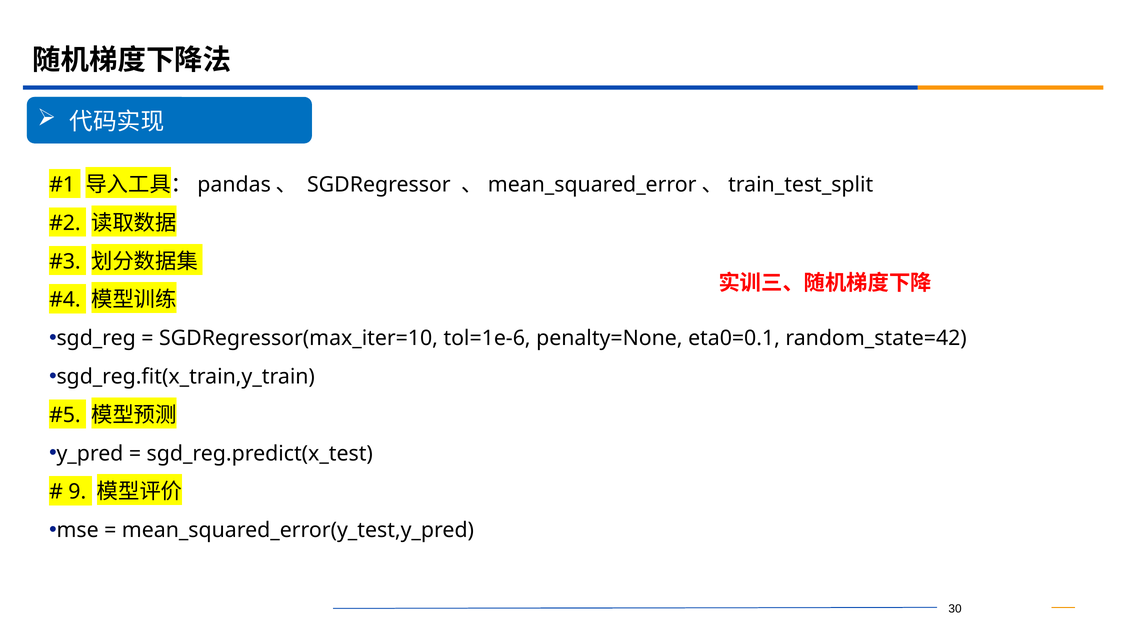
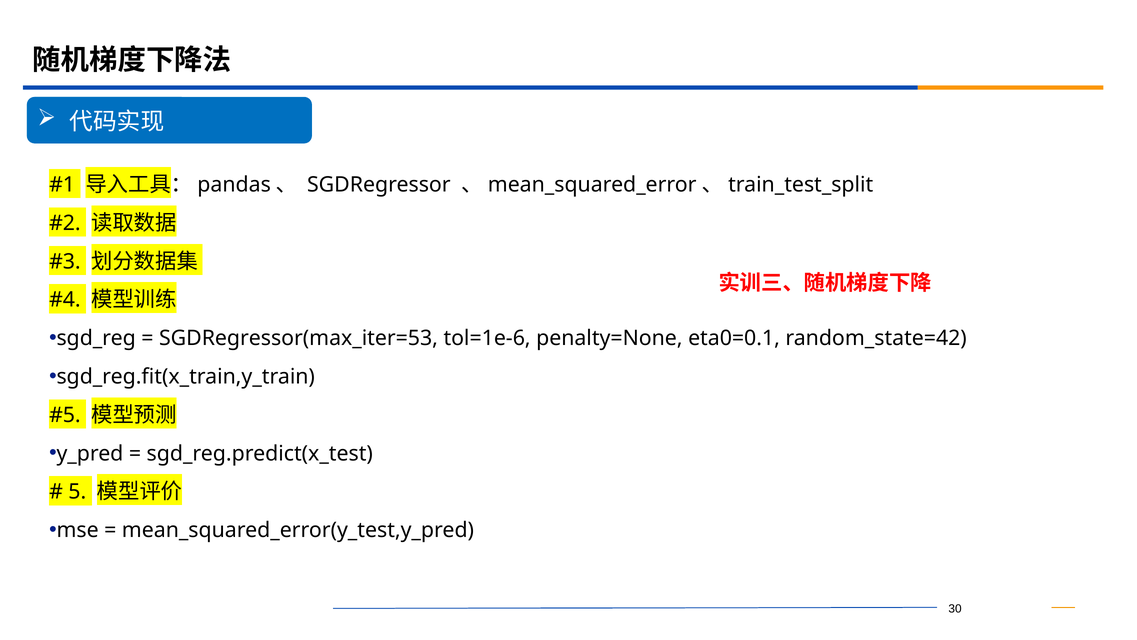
SGDRegressor(max_iter=10: SGDRegressor(max_iter=10 -> SGDRegressor(max_iter=53
9: 9 -> 5
